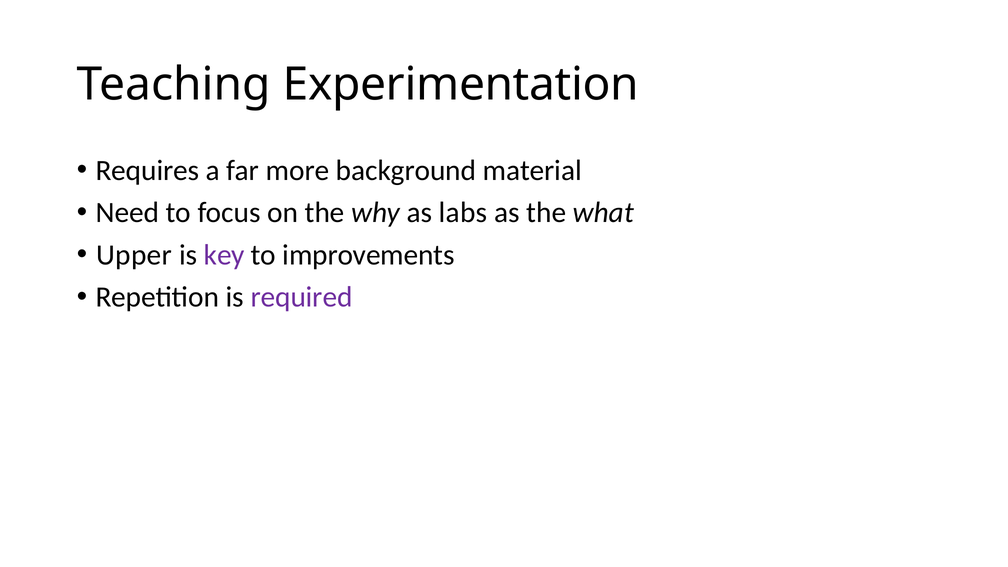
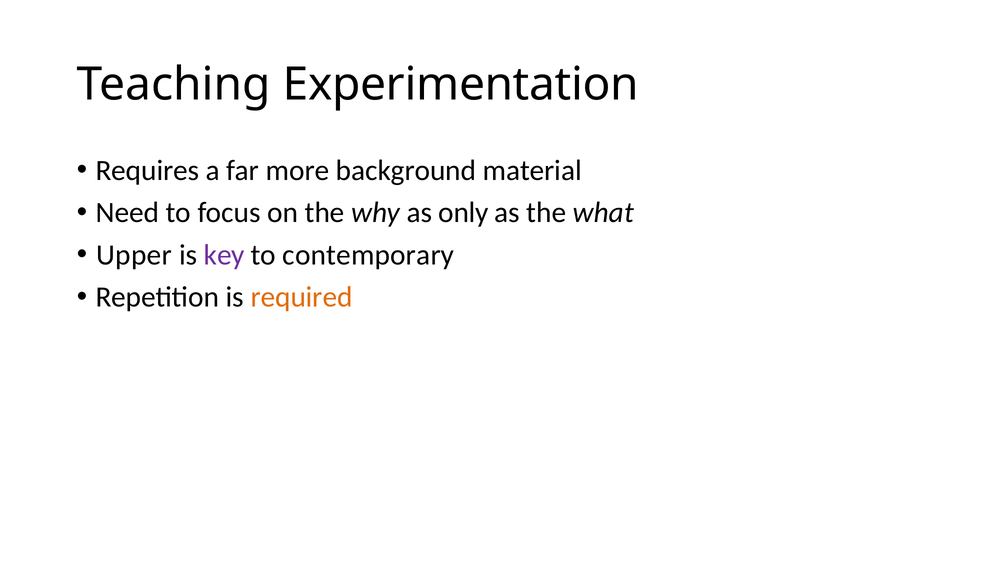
labs: labs -> only
improvements: improvements -> contemporary
required colour: purple -> orange
